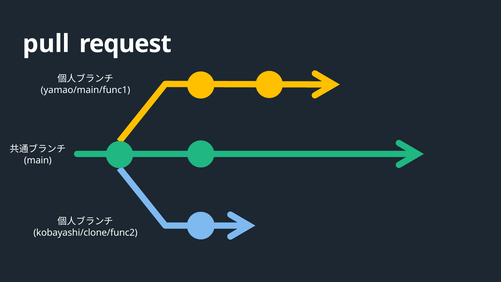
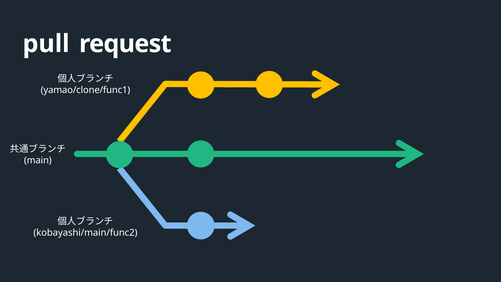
yamao/main/func1: yamao/main/func1 -> yamao/clone/func1
kobayashi/clone/func2: kobayashi/clone/func2 -> kobayashi/main/func2
